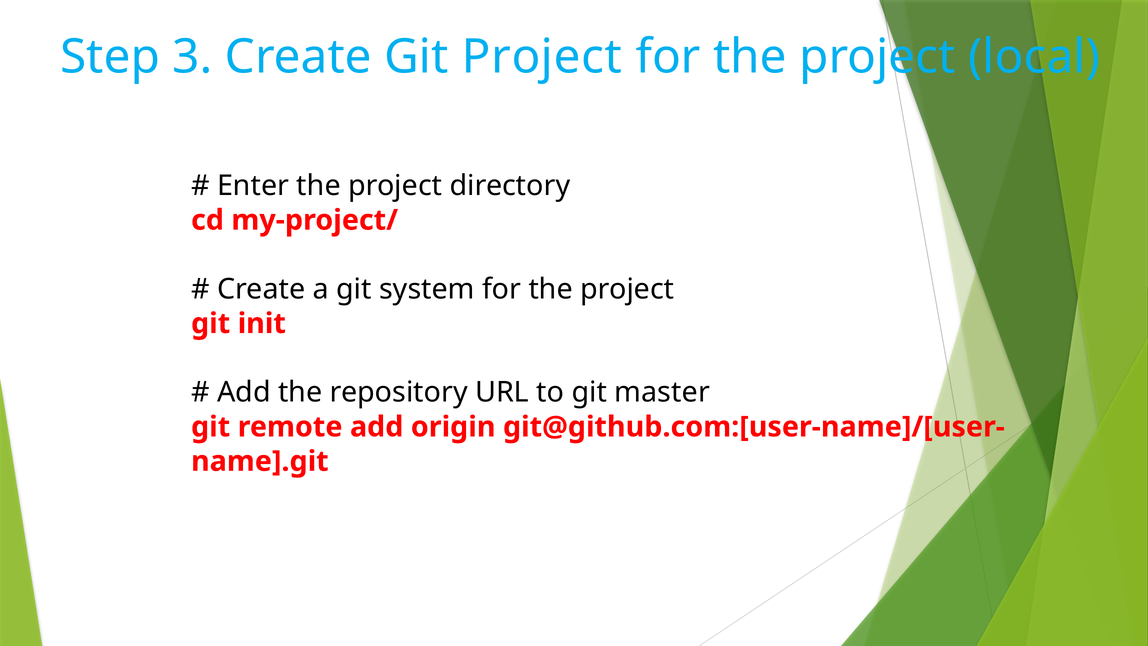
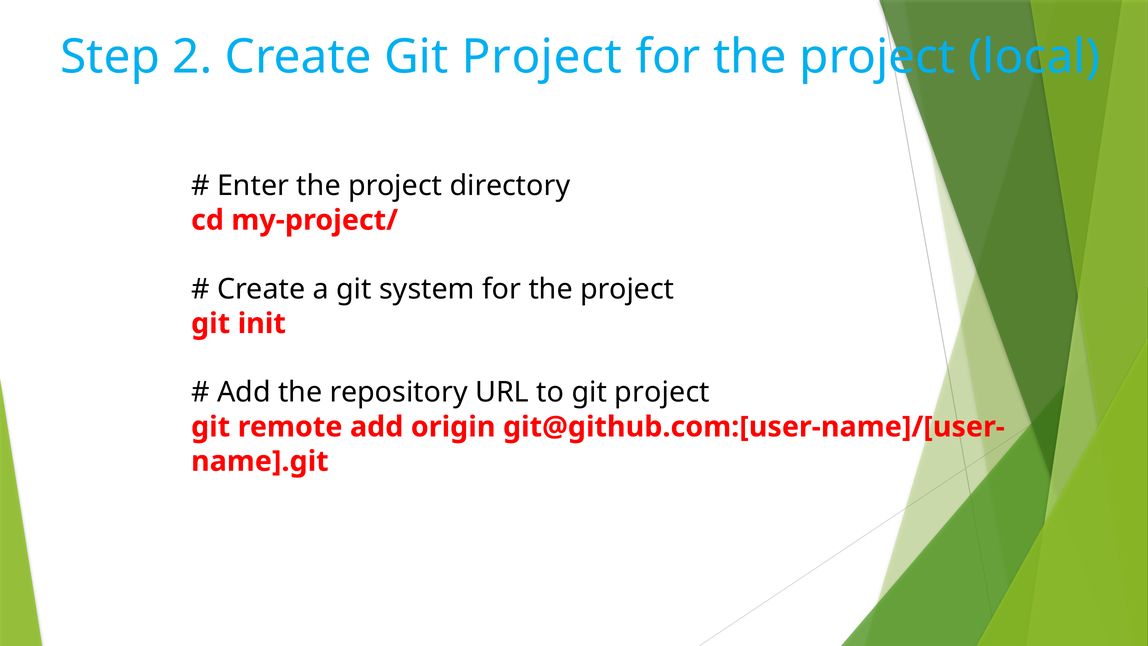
3: 3 -> 2
to git master: master -> project
